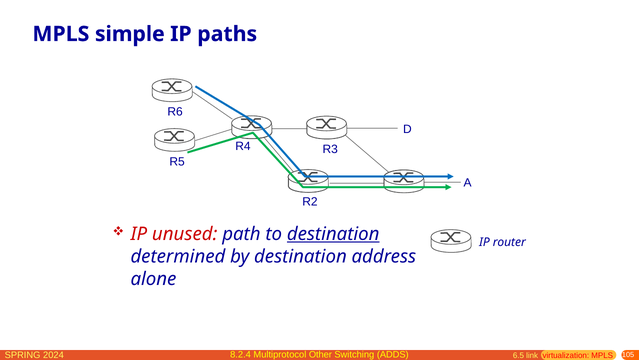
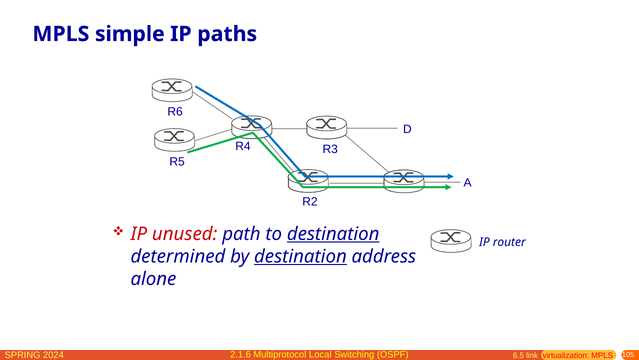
destination at (300, 256) underline: none -> present
8.2.4: 8.2.4 -> 2.1.6
Other: Other -> Local
ADDS: ADDS -> OSPF
